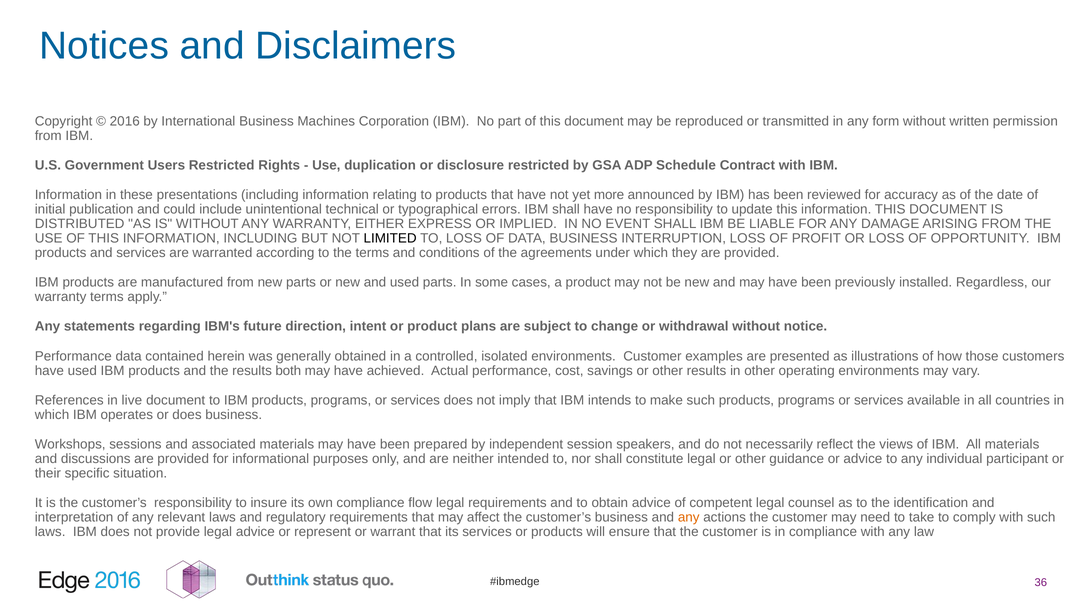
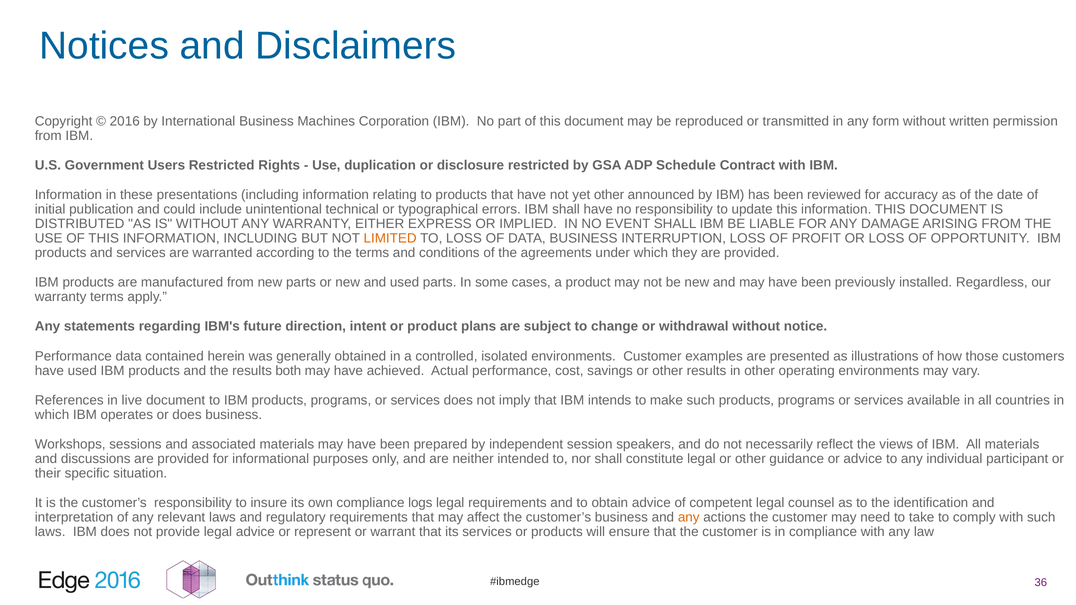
yet more: more -> other
LIMITED colour: black -> orange
flow: flow -> logs
